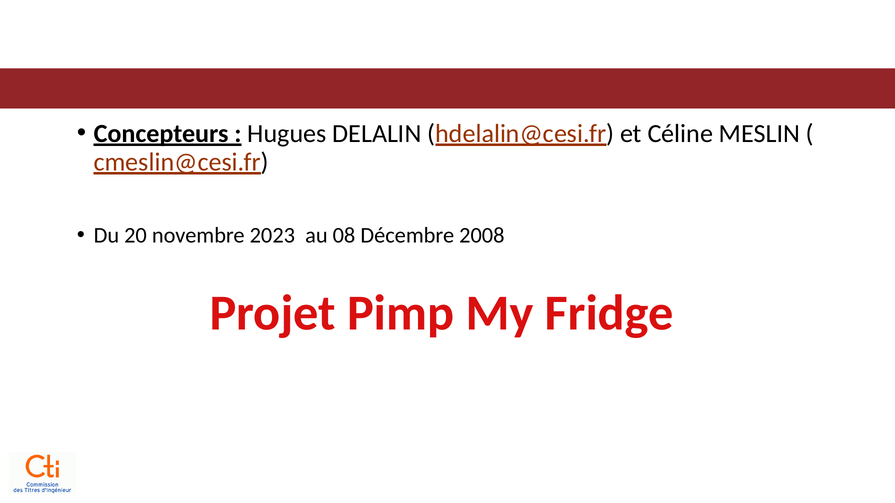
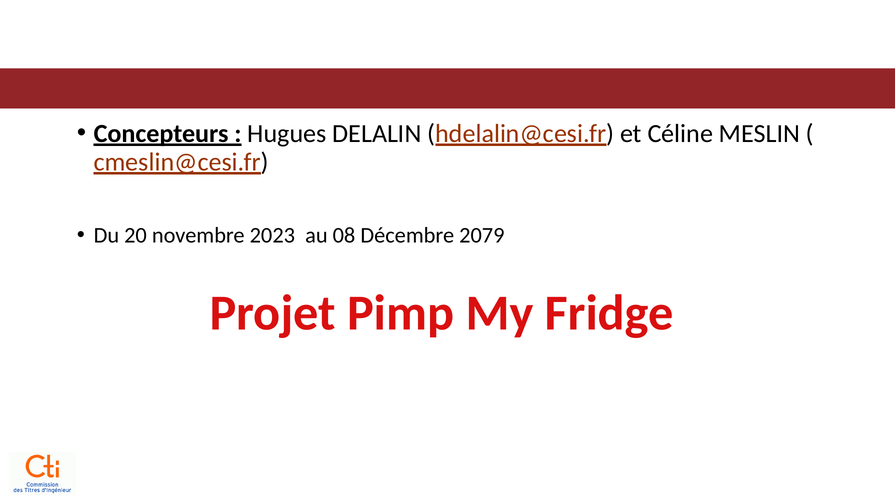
2008: 2008 -> 2079
